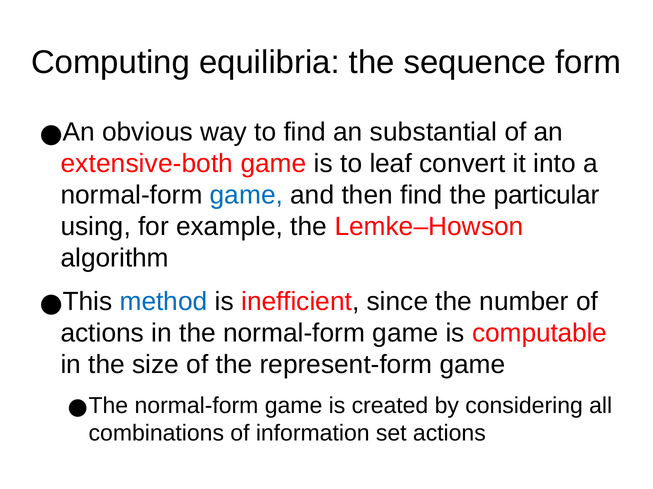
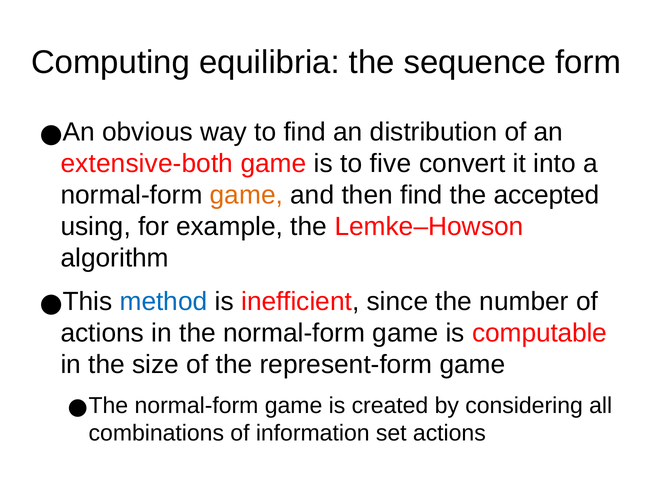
substantial: substantial -> distribution
leaf: leaf -> five
game at (246, 195) colour: blue -> orange
particular: particular -> accepted
